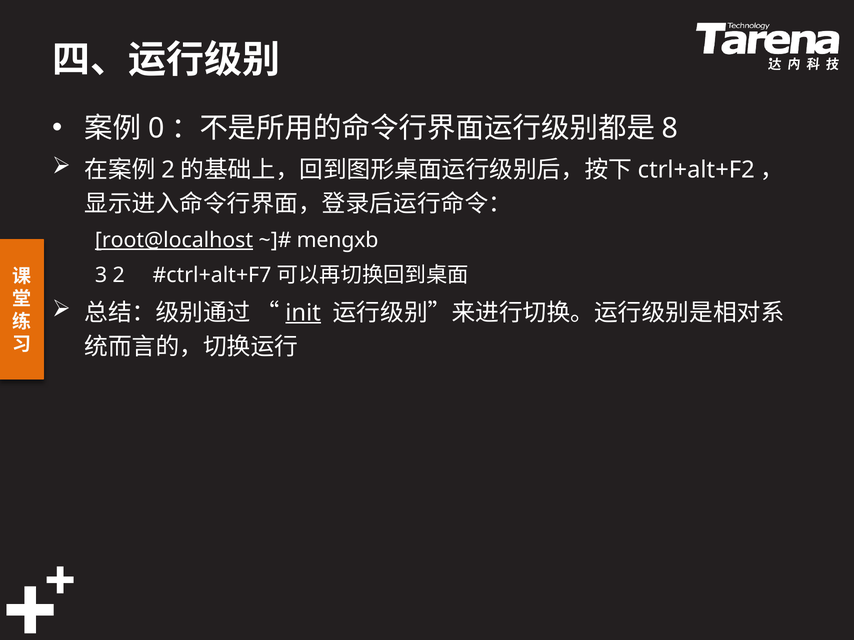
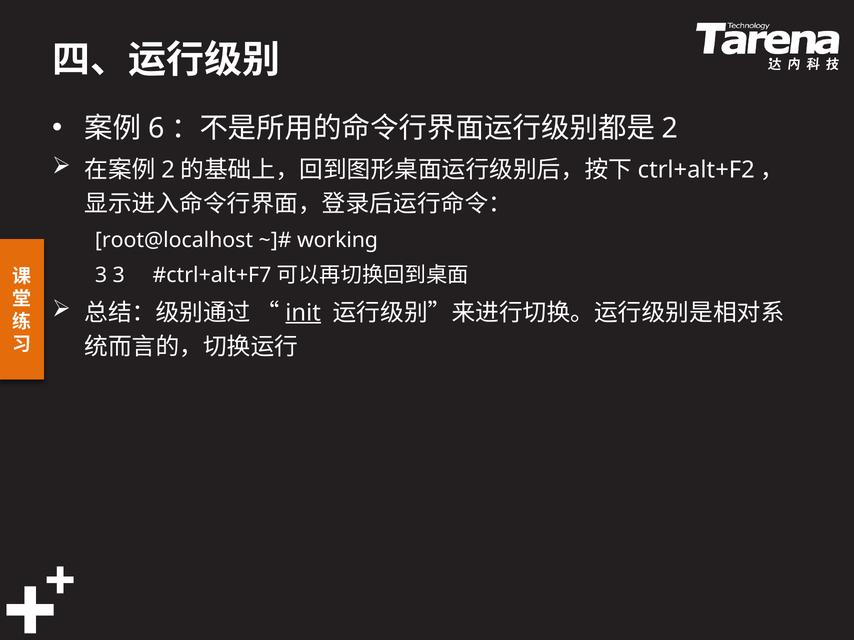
0: 0 -> 6
8 at (670, 128): 8 -> 2
root@localhost underline: present -> none
mengxb: mengxb -> working
3 2: 2 -> 3
